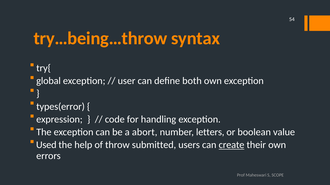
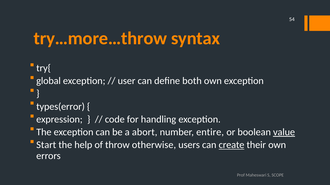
try…being…throw: try…being…throw -> try…more…throw
letters: letters -> entire
value underline: none -> present
Used: Used -> Start
submitted: submitted -> otherwise
